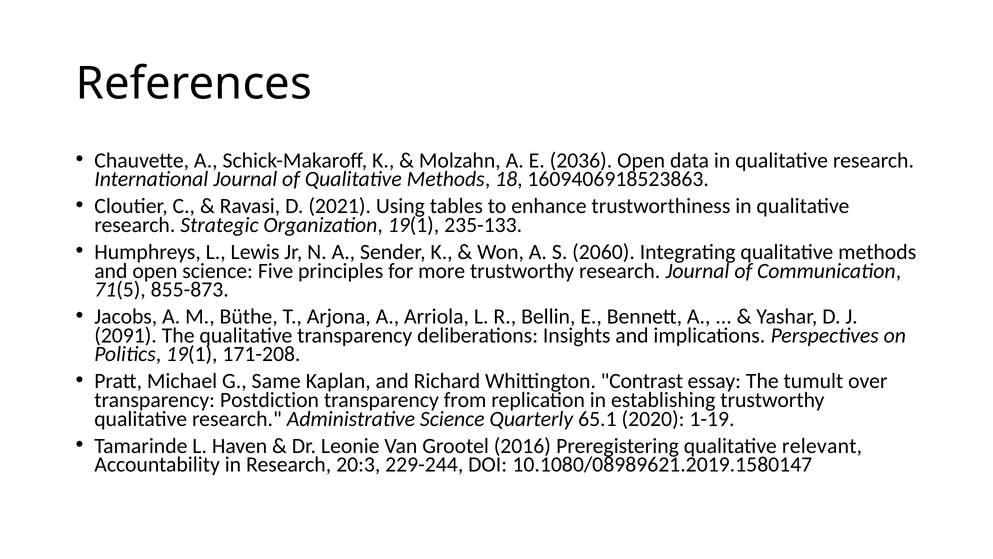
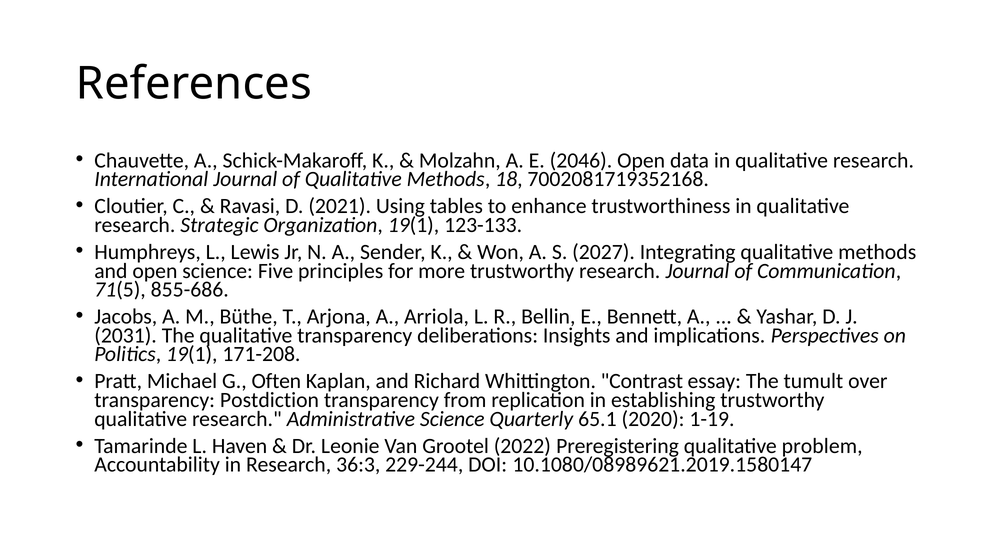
2036: 2036 -> 2046
1609406918523863: 1609406918523863 -> 7002081719352168
235-133: 235-133 -> 123-133
2060: 2060 -> 2027
855-873: 855-873 -> 855-686
2091: 2091 -> 2031
Same: Same -> Often
2016: 2016 -> 2022
relevant: relevant -> problem
20:3: 20:3 -> 36:3
